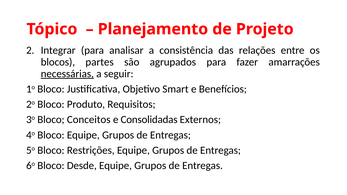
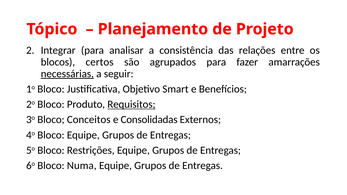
partes: partes -> certos
Requisitos underline: none -> present
Desde: Desde -> Numa
